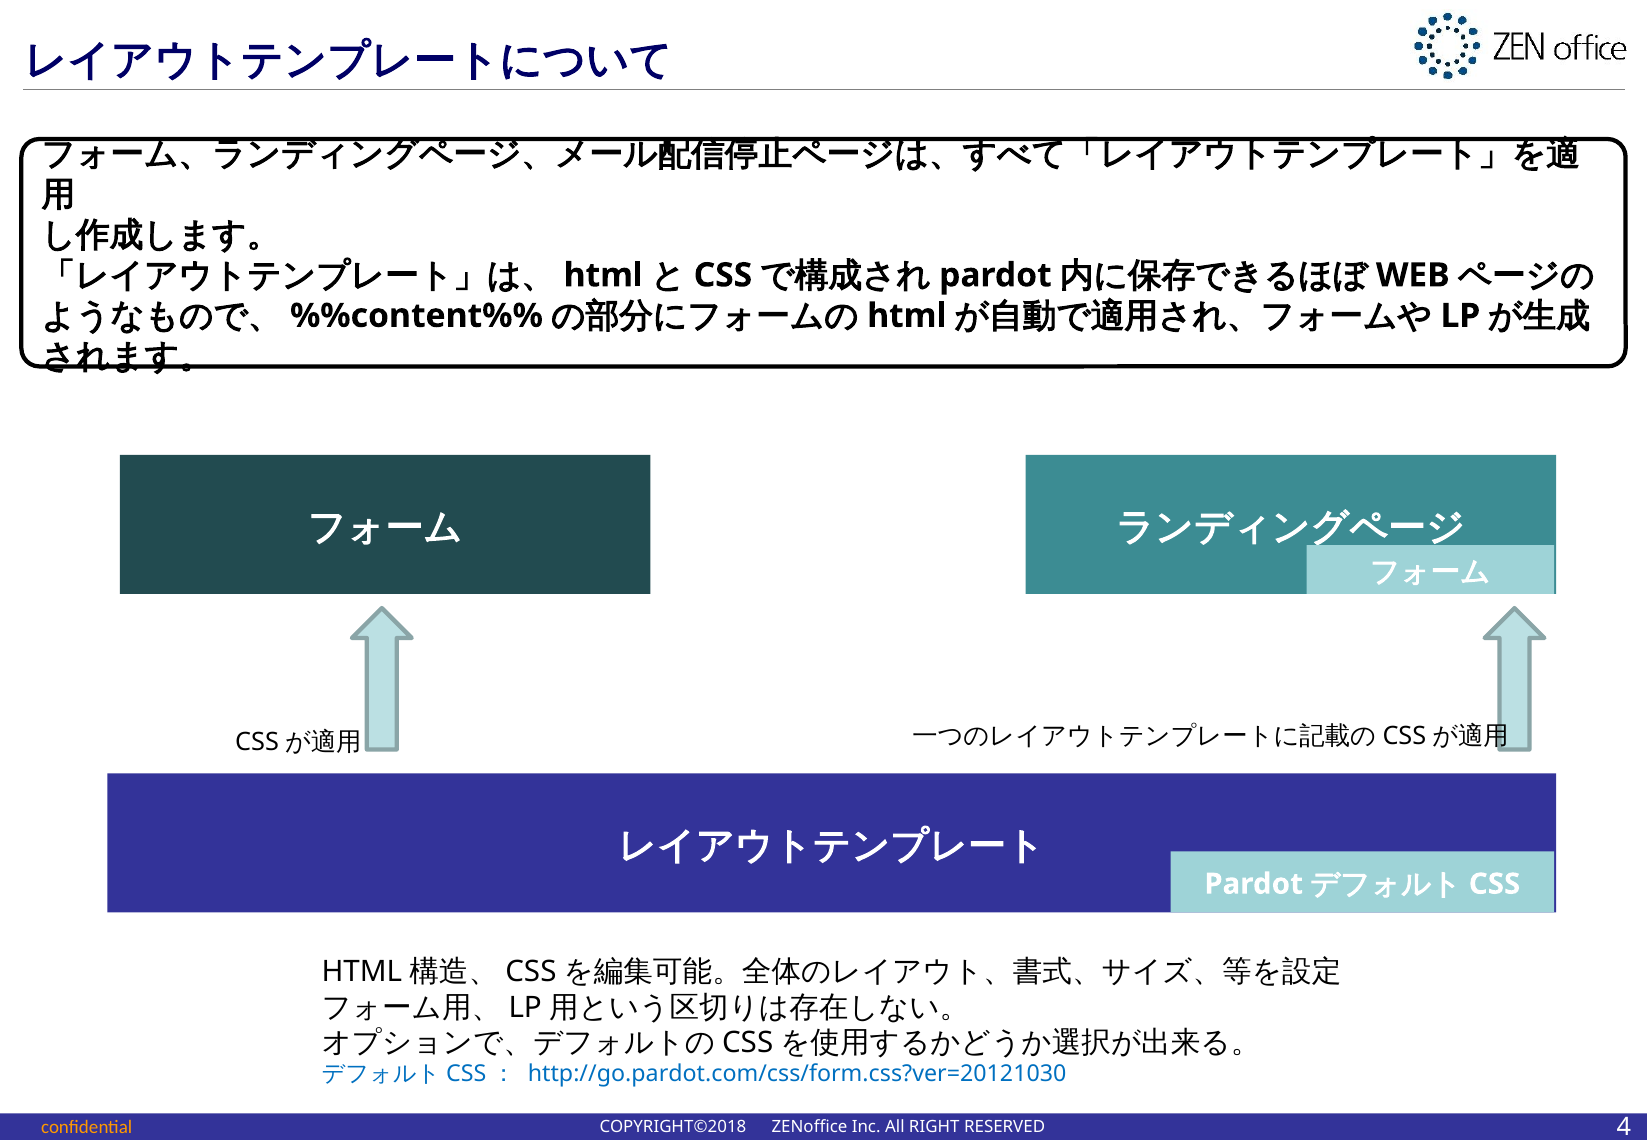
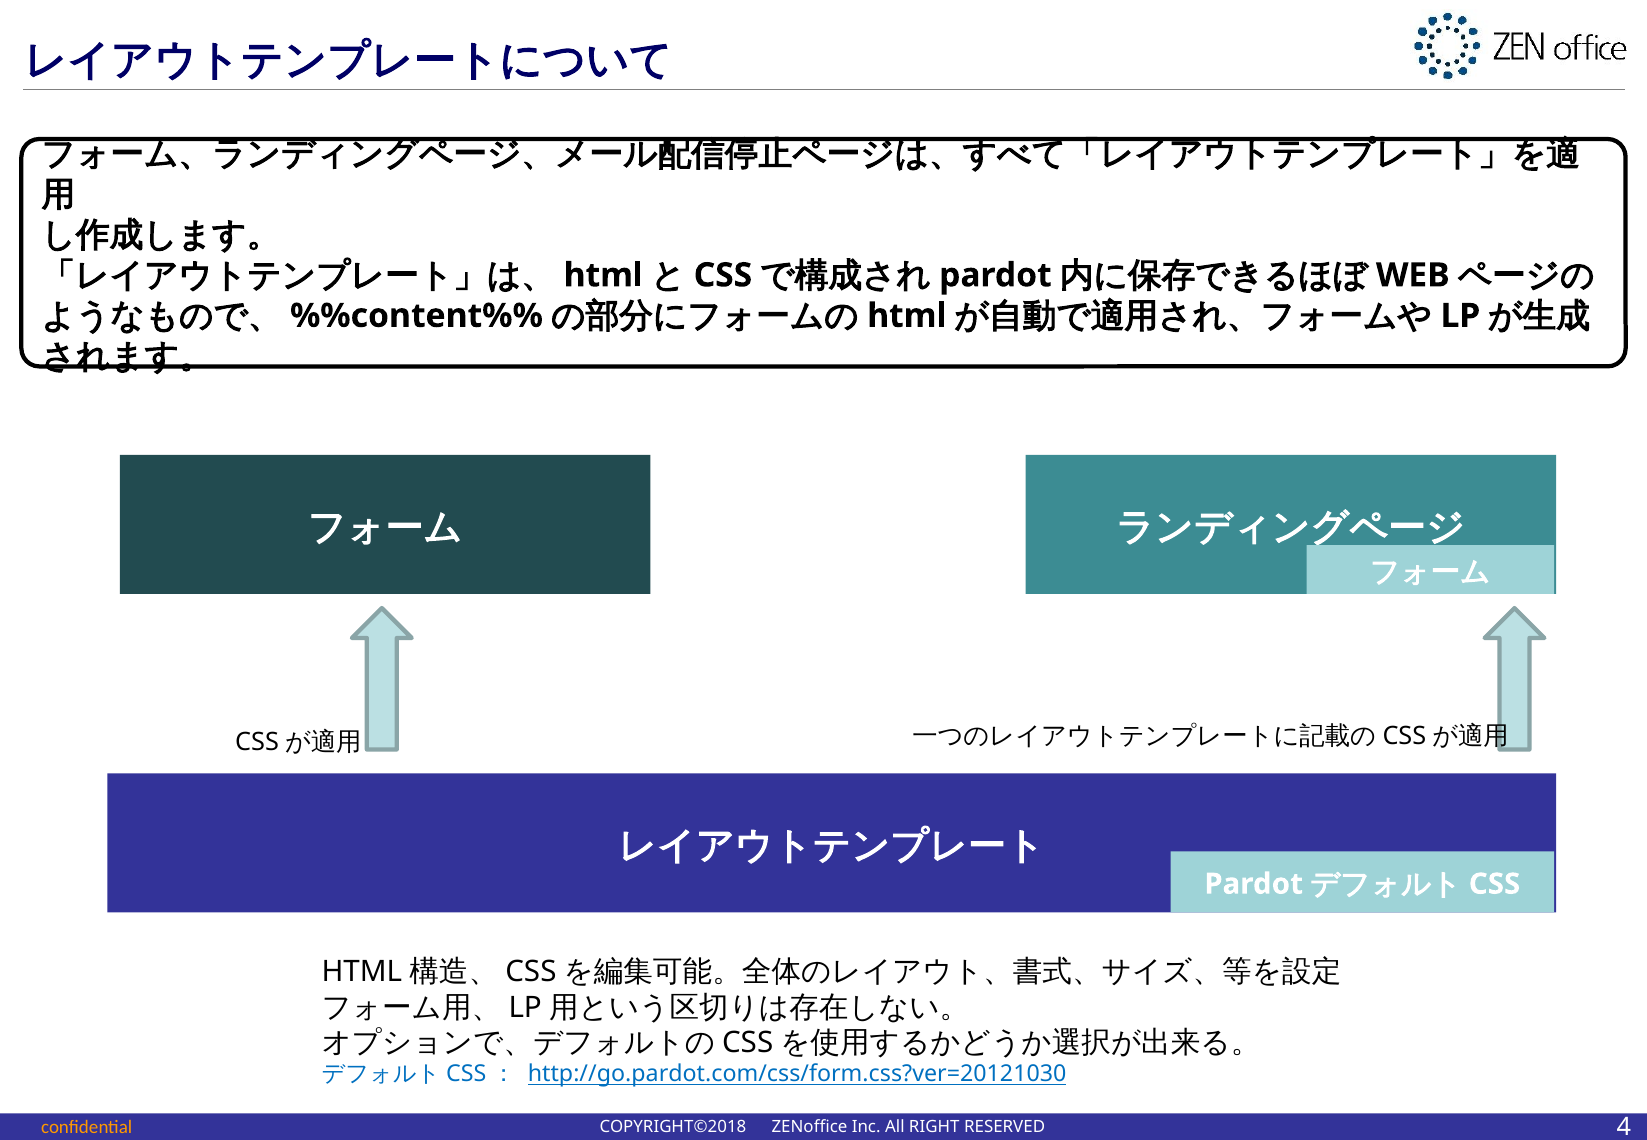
http://go.pardot.com/css/form.css?ver=20121030 underline: none -> present
